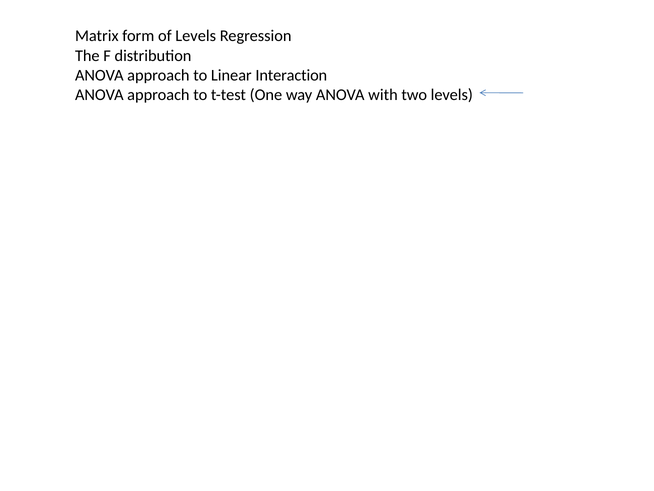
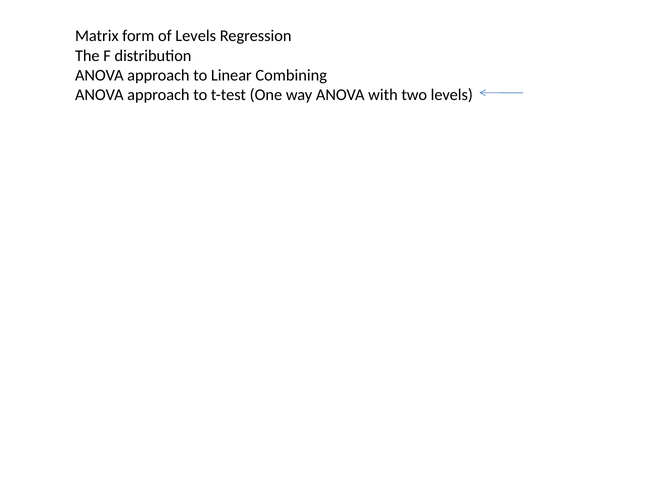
Interaction: Interaction -> Combining
